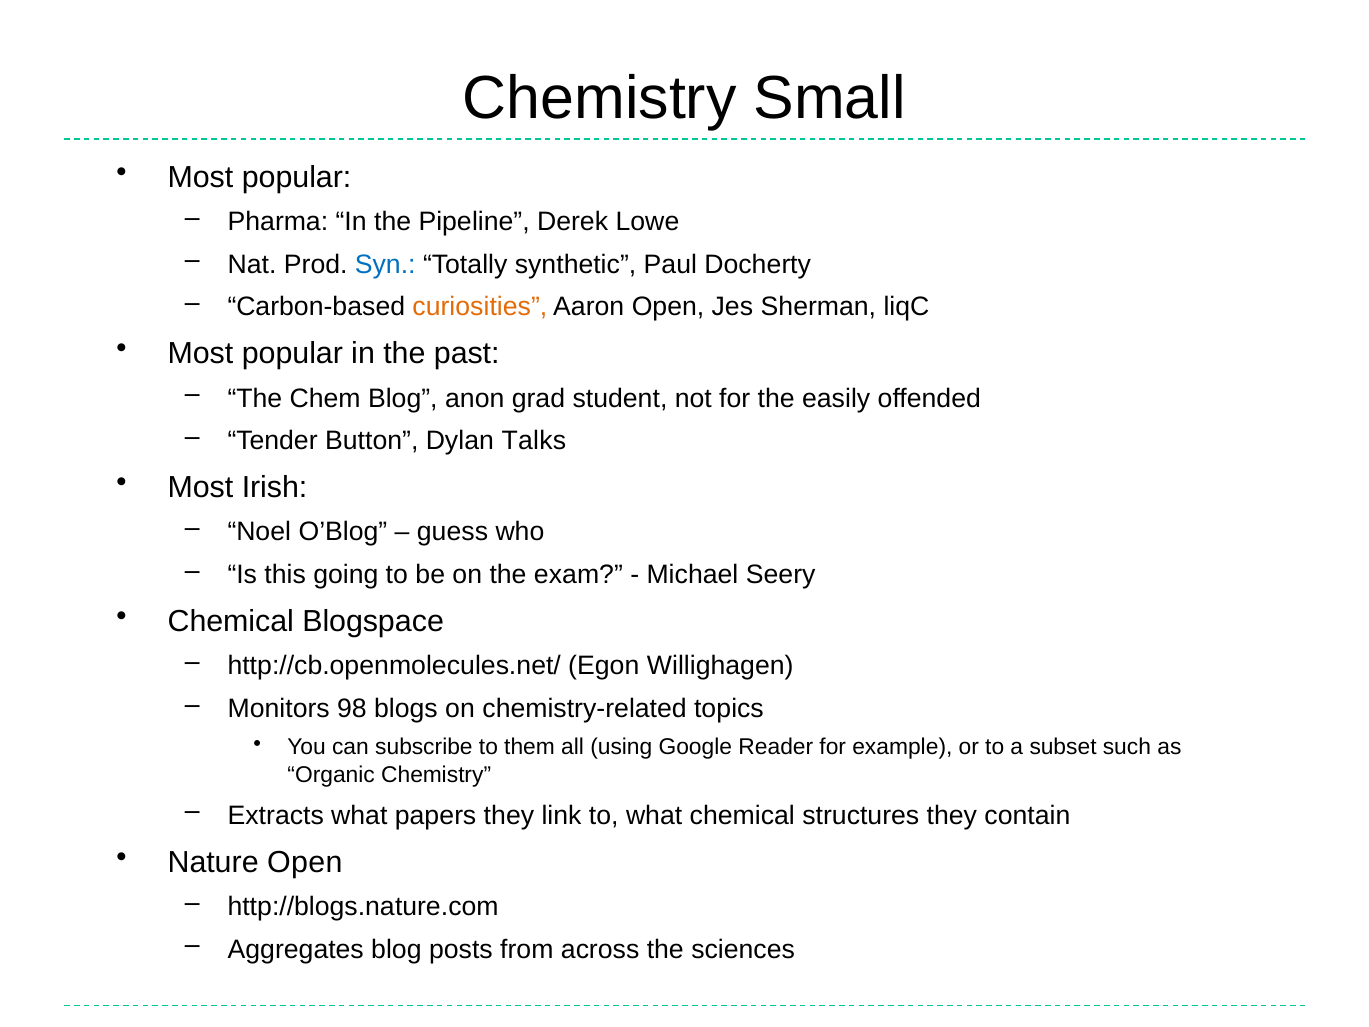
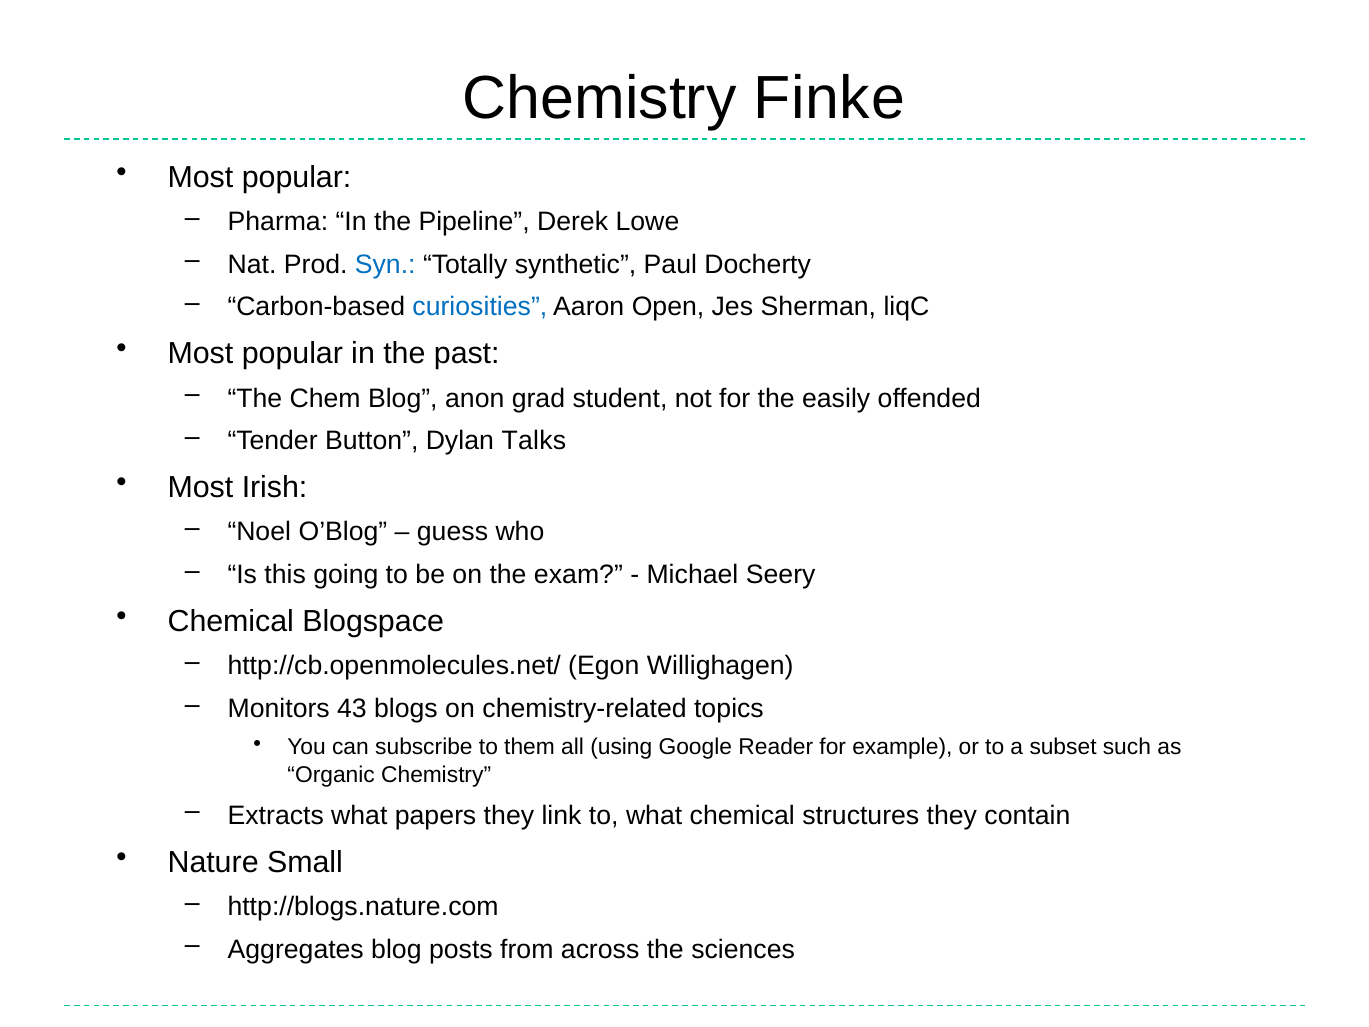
Small: Small -> Finke
curiosities colour: orange -> blue
98: 98 -> 43
Nature Open: Open -> Small
